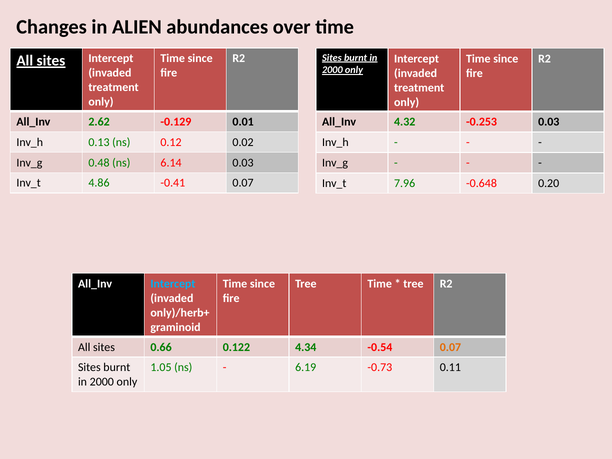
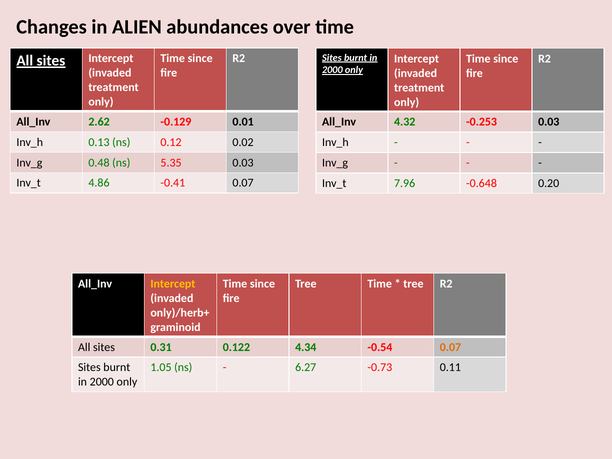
6.14: 6.14 -> 5.35
Intercept at (173, 284) colour: light blue -> yellow
0.66: 0.66 -> 0.31
6.19: 6.19 -> 6.27
